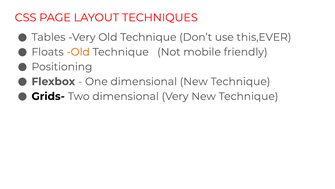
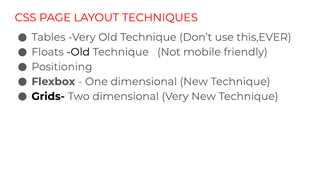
Old at (78, 52) colour: orange -> black
